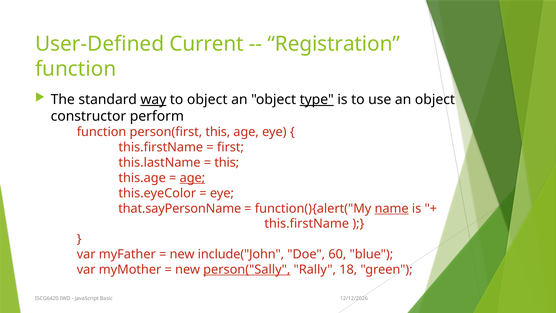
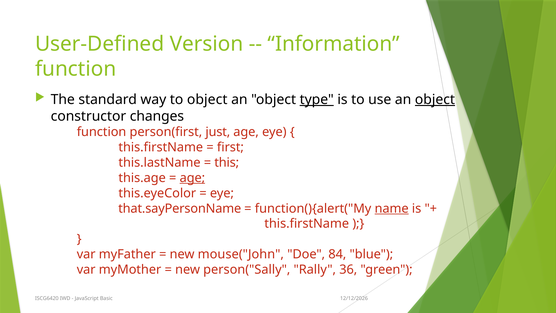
Current: Current -> Version
Registration: Registration -> Information
way underline: present -> none
object at (435, 99) underline: none -> present
perform: perform -> changes
person(first this: this -> just
include("John: include("John -> mouse("John
60: 60 -> 84
person("Sally underline: present -> none
18: 18 -> 36
